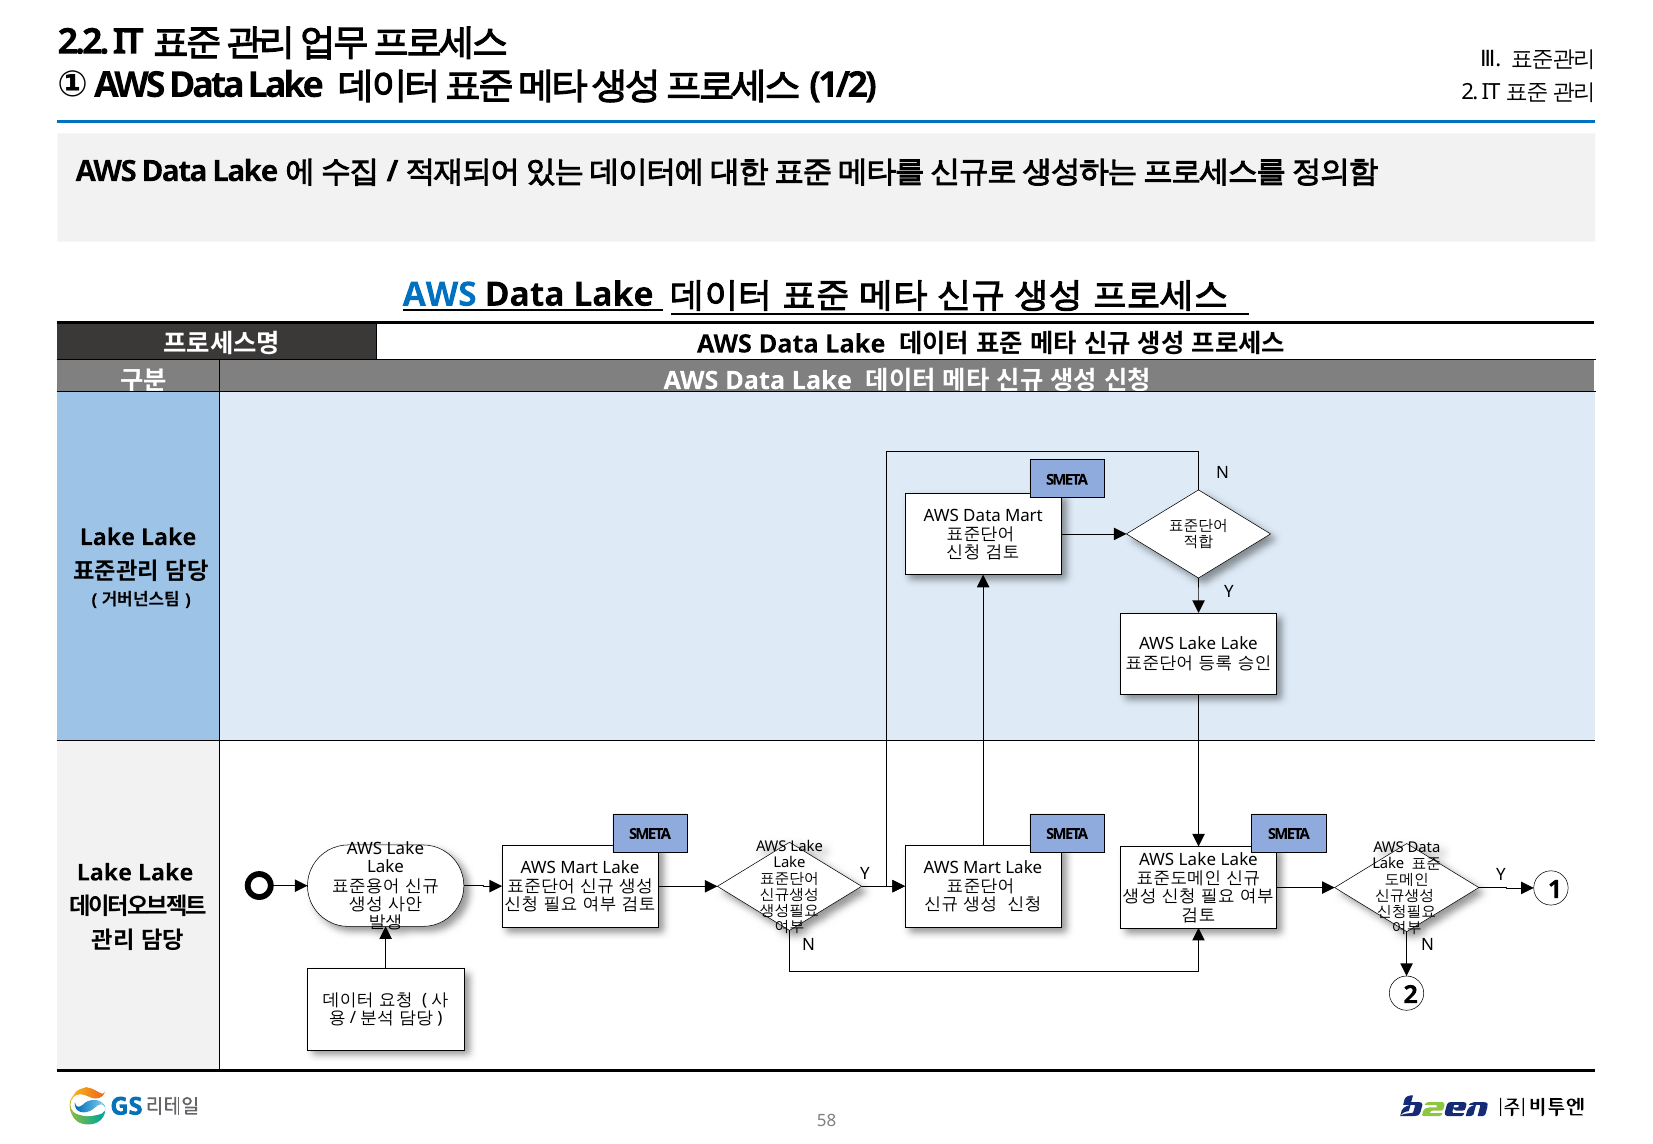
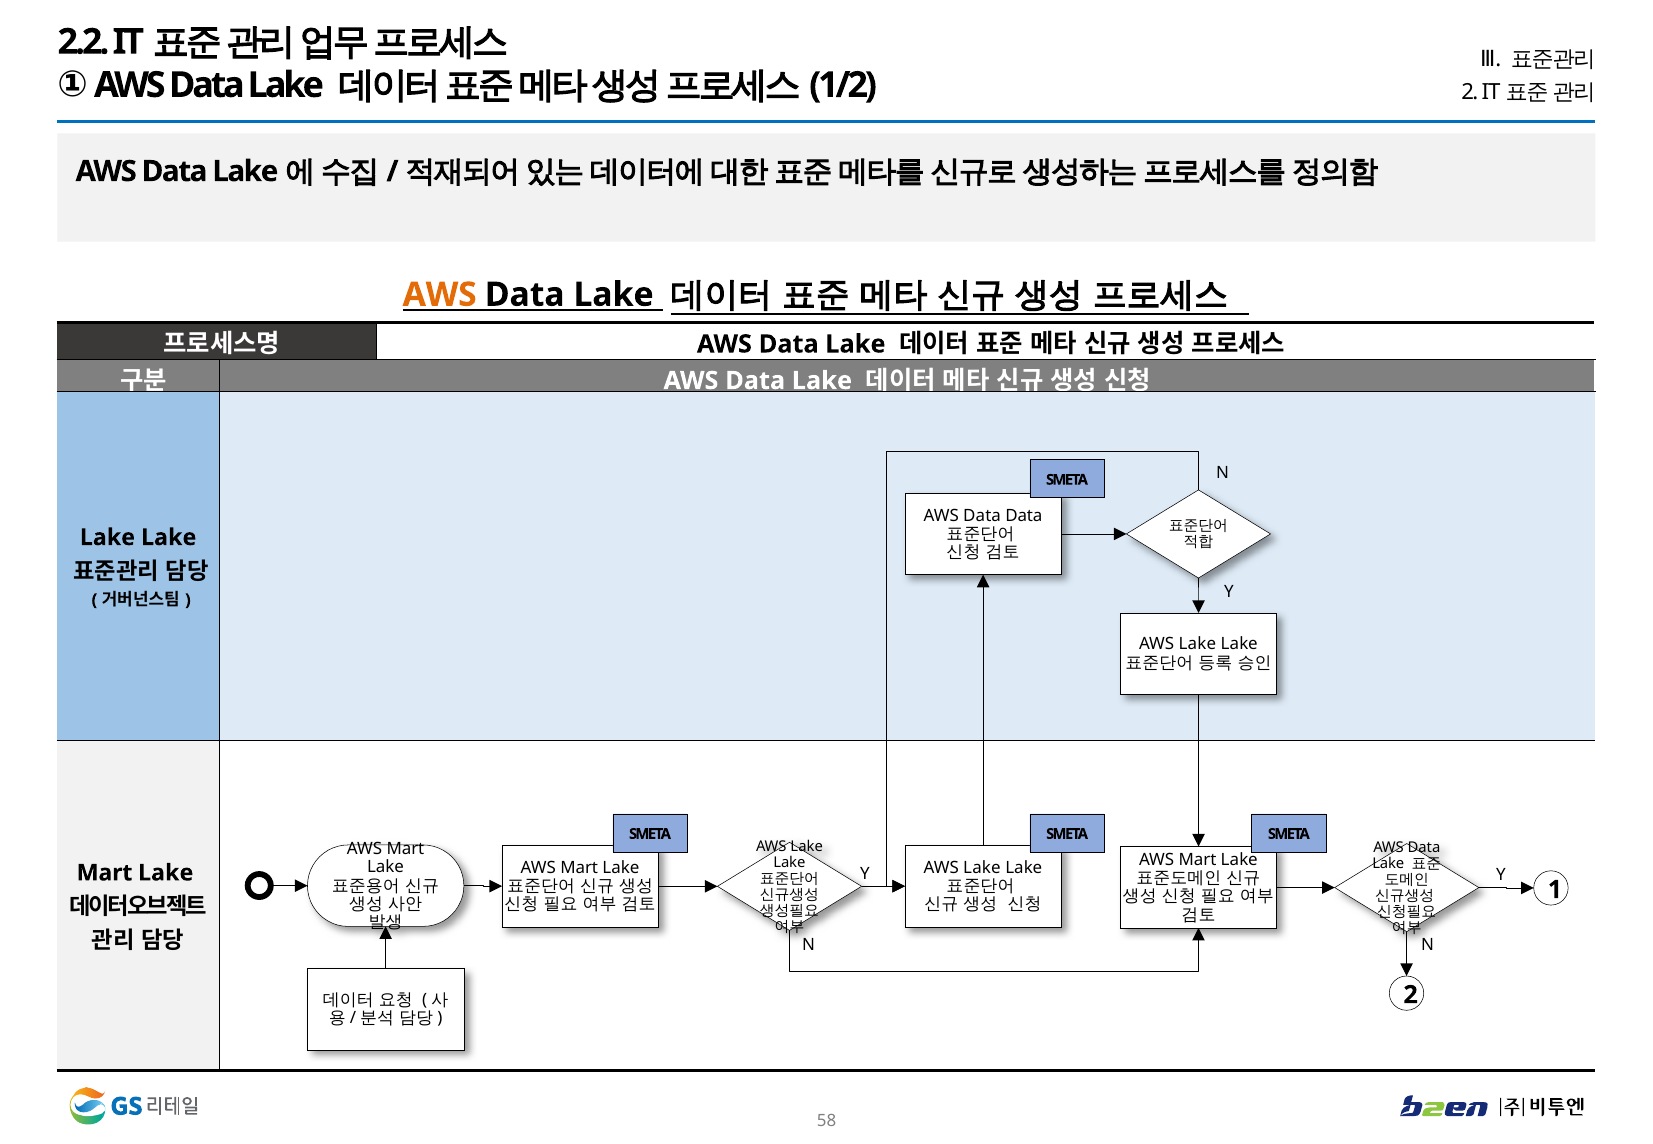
AWS at (440, 295) colour: blue -> orange
Data Mart: Mart -> Data
Lake at (405, 849): Lake -> Mart
Lake at (1197, 860): Lake -> Mart
Mart at (982, 868): Mart -> Lake
Lake at (104, 873): Lake -> Mart
